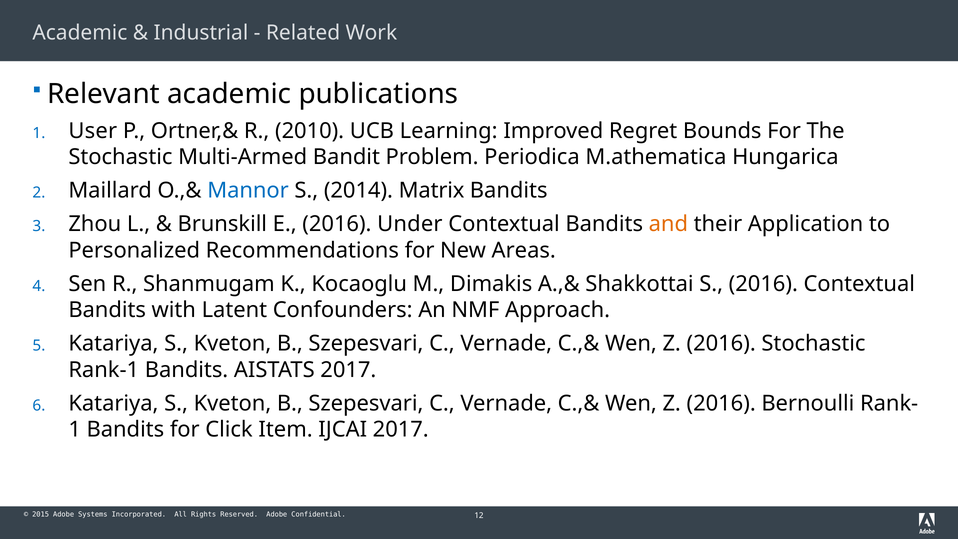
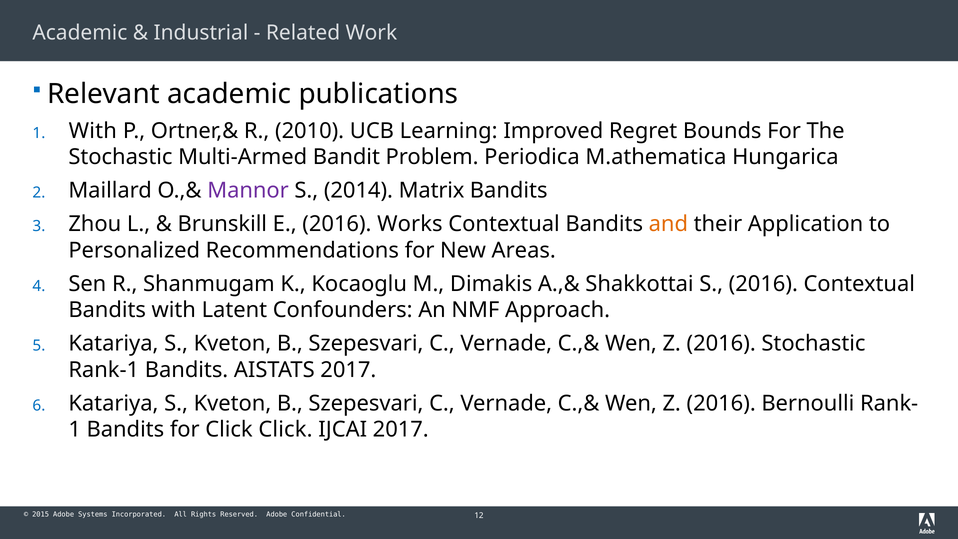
User at (93, 131): User -> With
Mannor colour: blue -> purple
Under: Under -> Works
Click Item: Item -> Click
